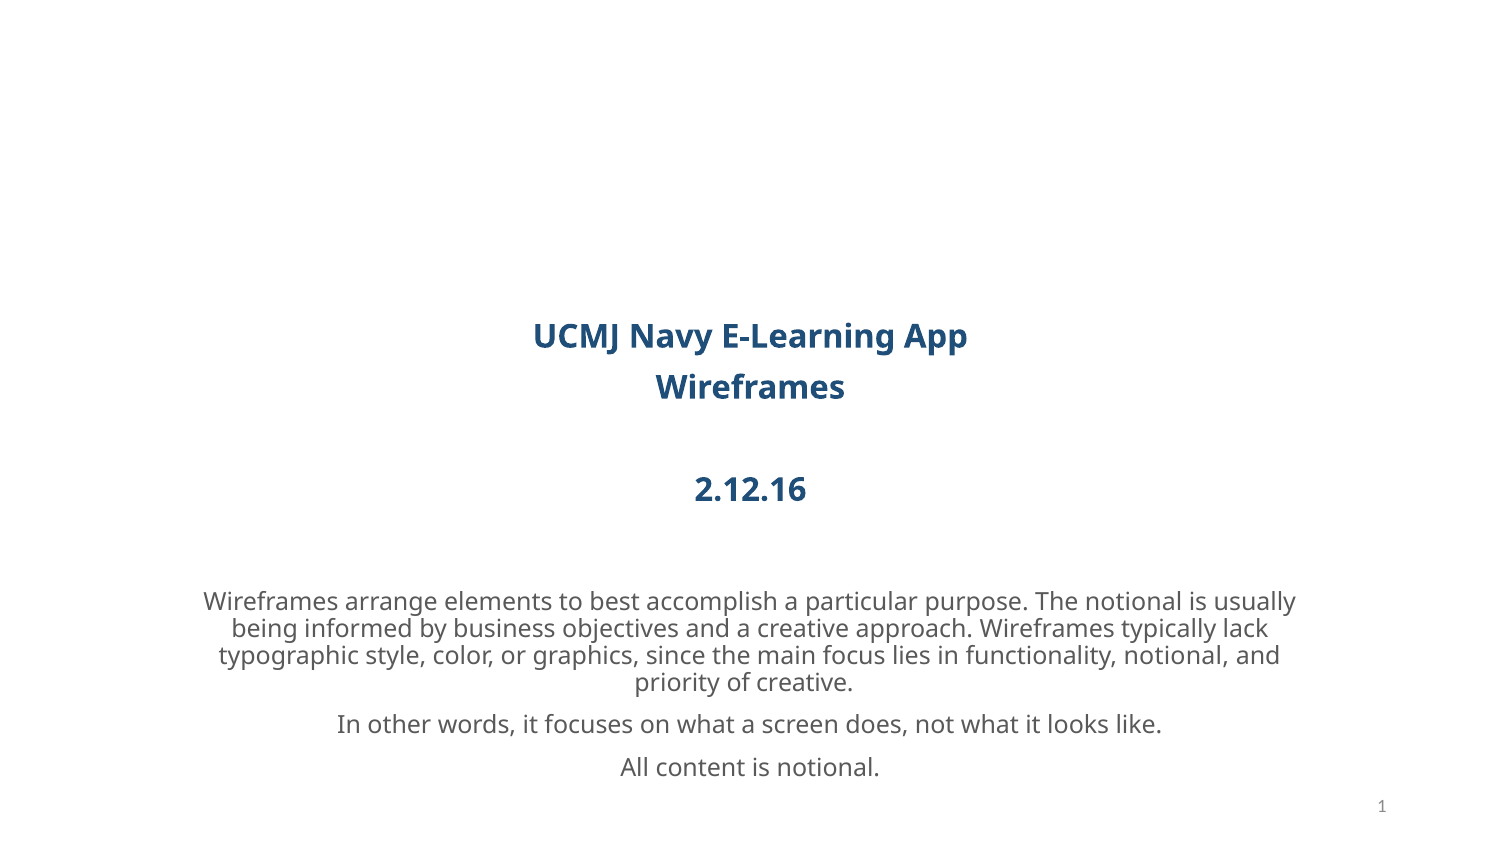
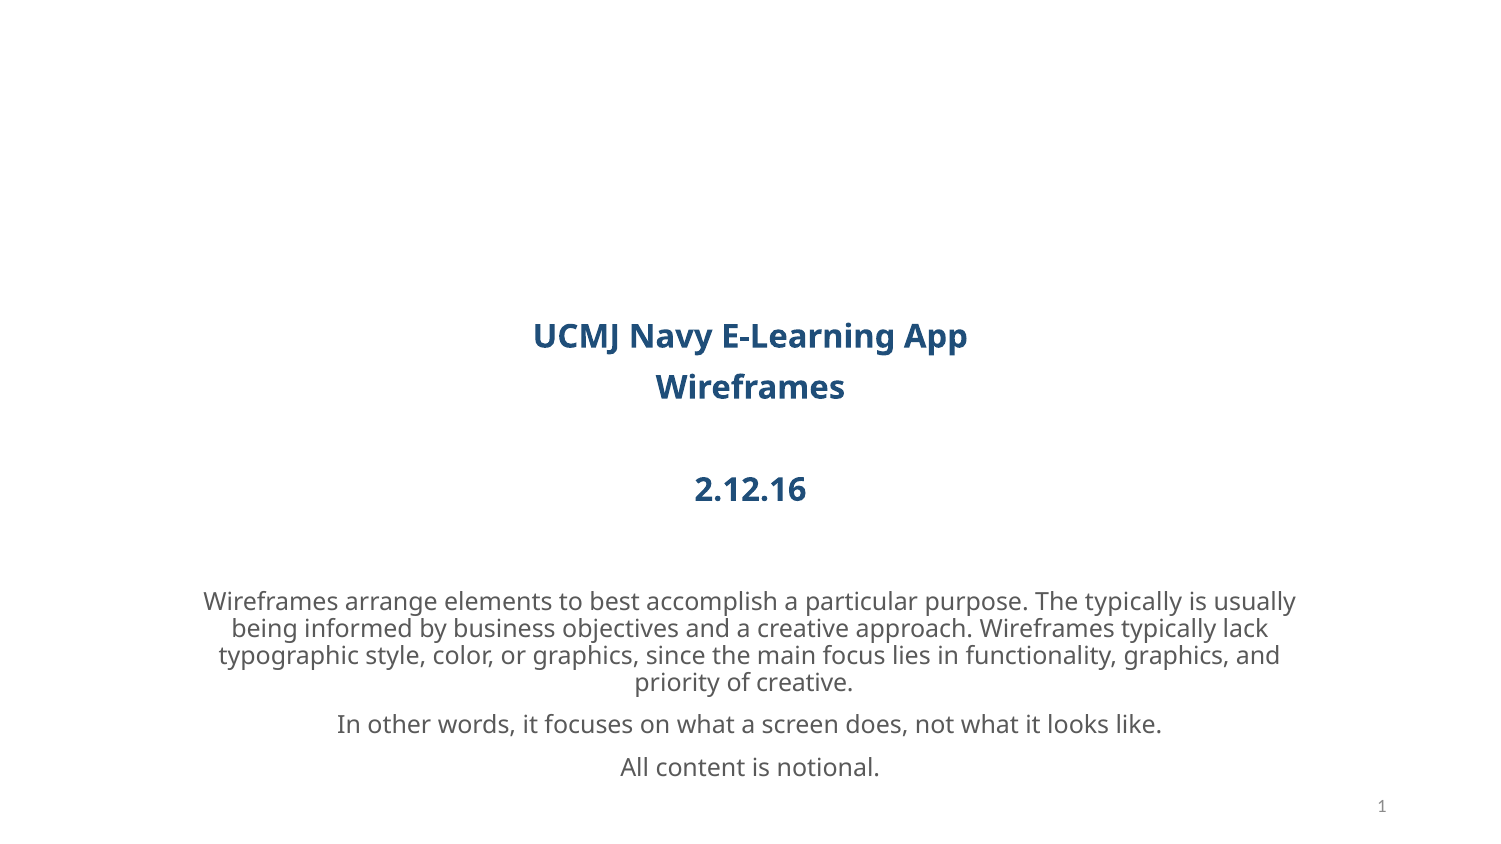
The notional: notional -> typically
functionality notional: notional -> graphics
